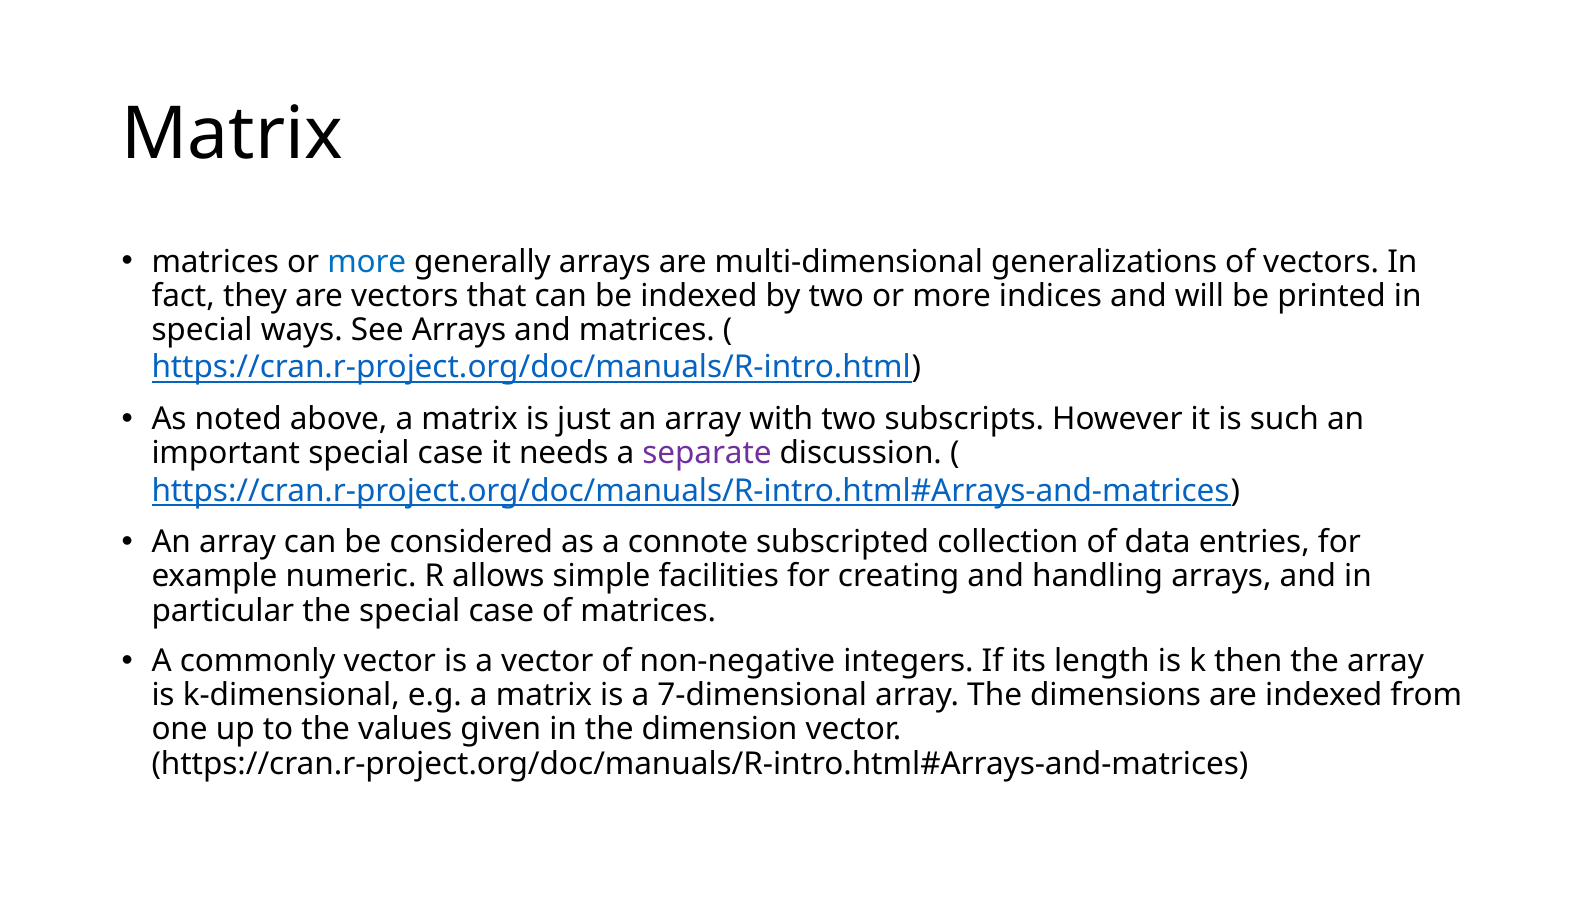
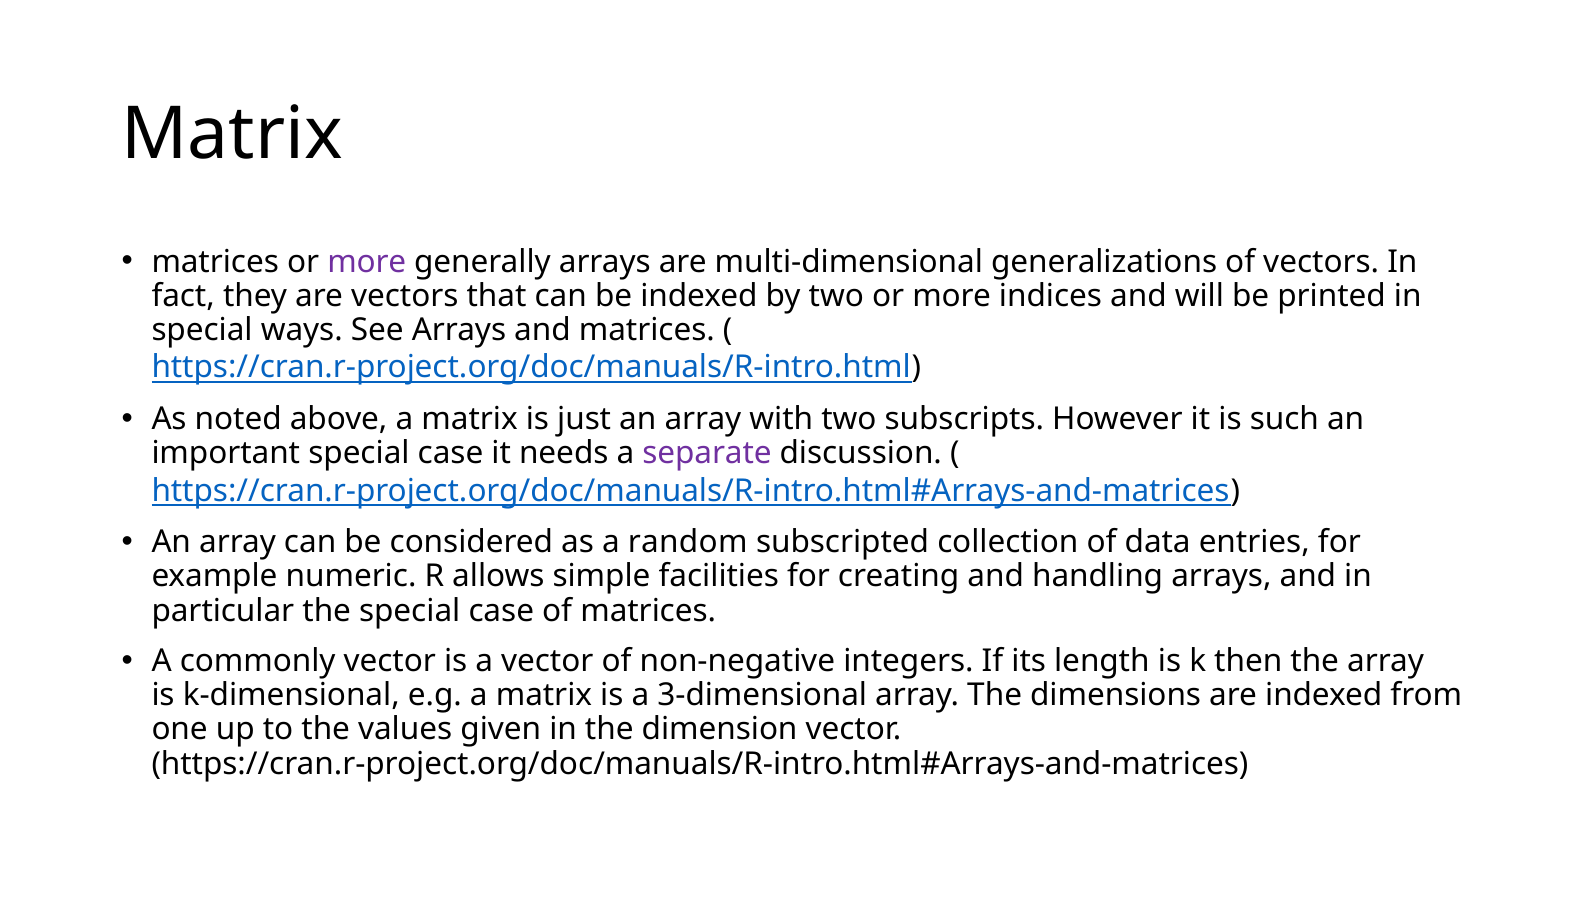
more at (367, 262) colour: blue -> purple
connote: connote -> random
7-dimensional: 7-dimensional -> 3-dimensional
